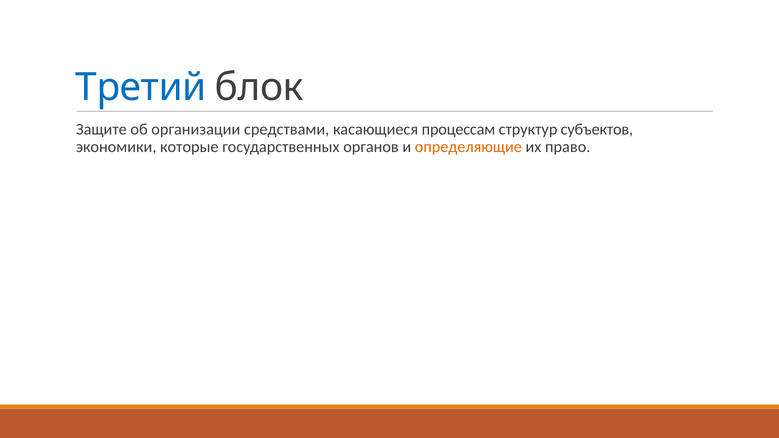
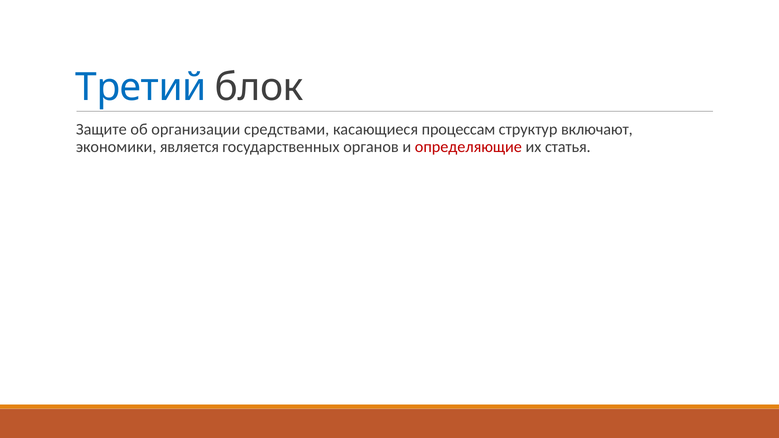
субъектов: субъектов -> включают
которые: которые -> является
определяющие colour: orange -> red
право: право -> статья
